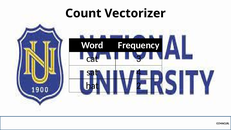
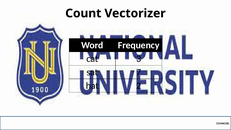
4: 4 -> 7
